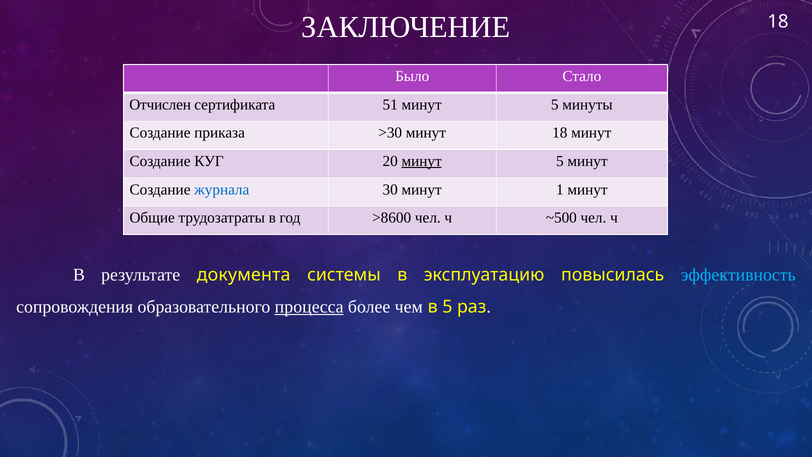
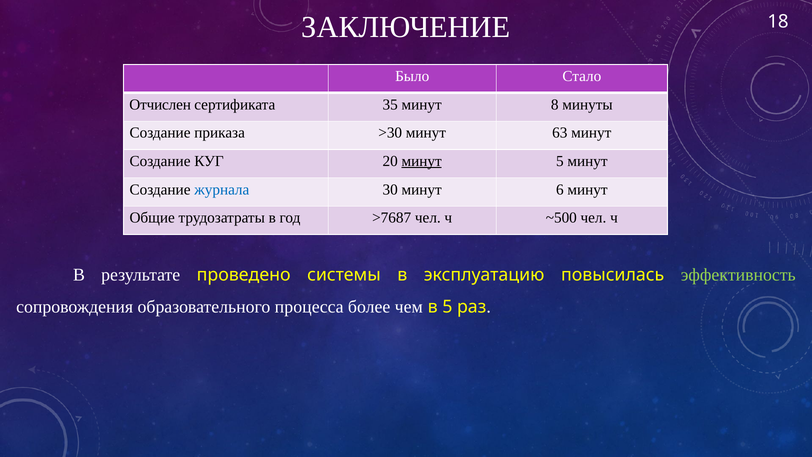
51: 51 -> 35
5 at (555, 104): 5 -> 8
минут 18: 18 -> 63
1: 1 -> 6
>8600: >8600 -> >7687
документа: документа -> проведено
эффективность colour: light blue -> light green
процесса underline: present -> none
